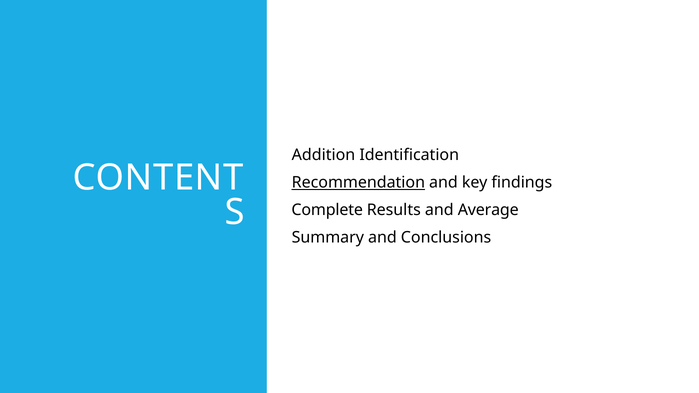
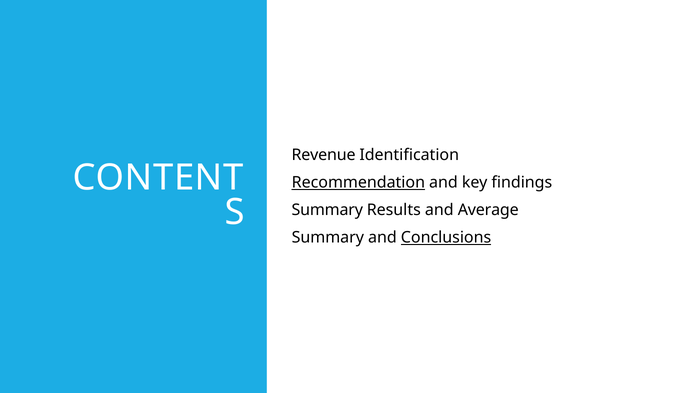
Addition: Addition -> Revenue
Complete at (327, 210): Complete -> Summary
Conclusions underline: none -> present
